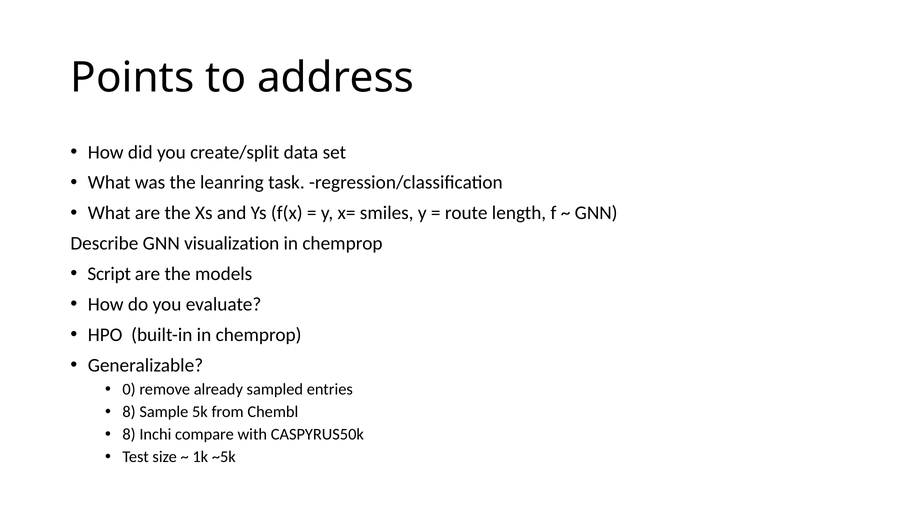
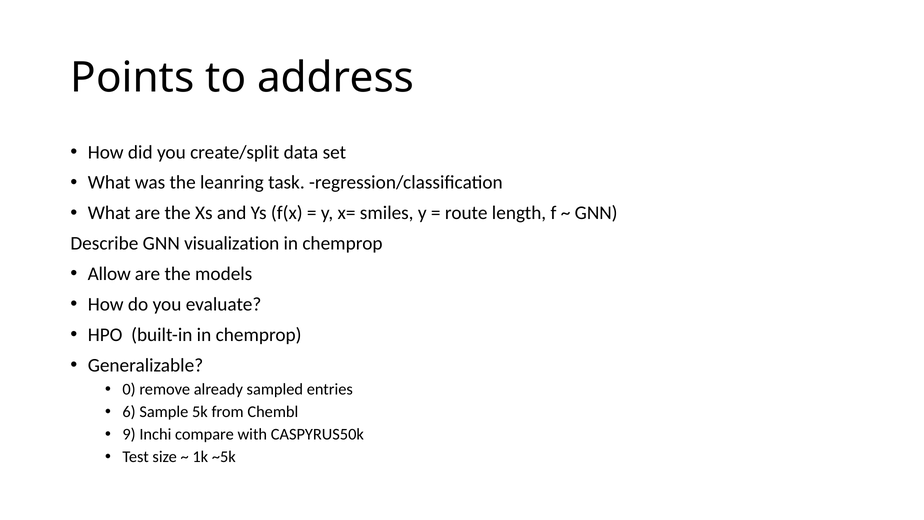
Script: Script -> Allow
8 at (129, 412): 8 -> 6
8 at (129, 434): 8 -> 9
